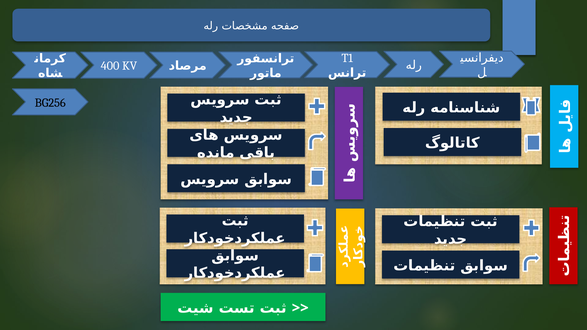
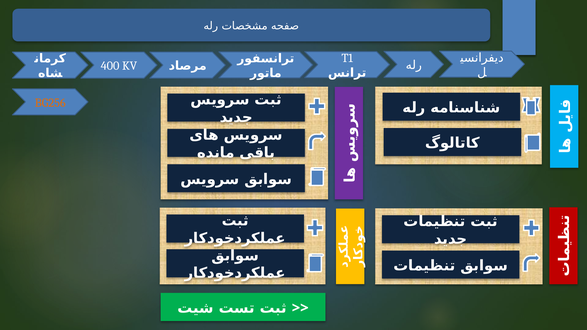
BG256 colour: black -> orange
